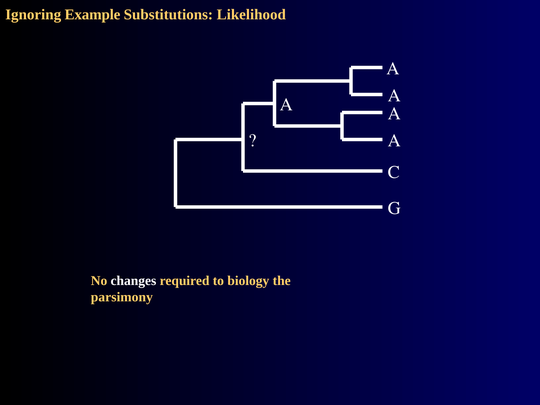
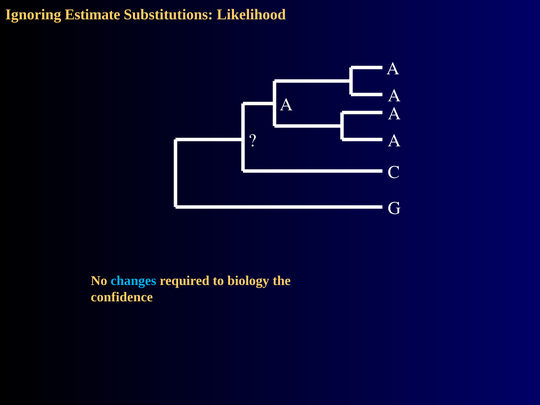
Example: Example -> Estimate
changes colour: white -> light blue
parsimony: parsimony -> confidence
